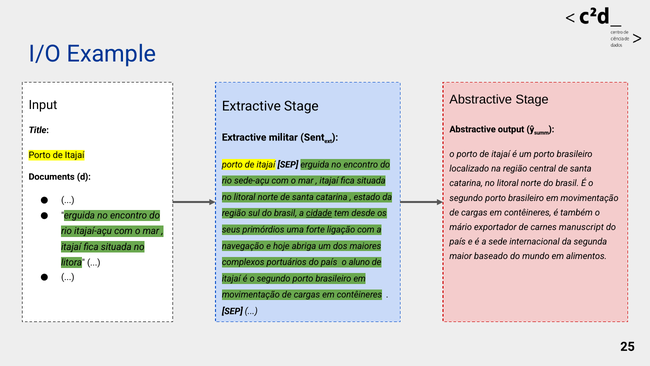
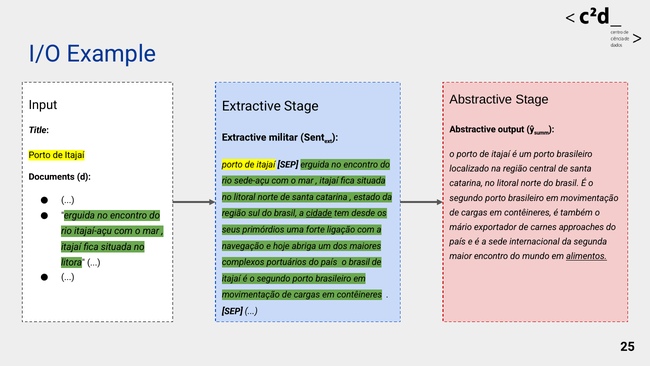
manuscript: manuscript -> approaches
maior baseado: baseado -> encontro
alimentos underline: none -> present
o aluno: aluno -> brasil
